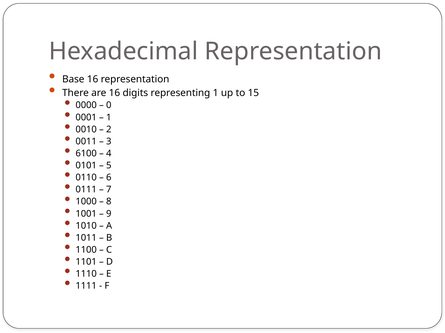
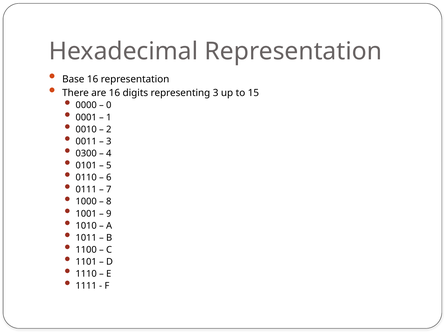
representing 1: 1 -> 3
6100: 6100 -> 0300
